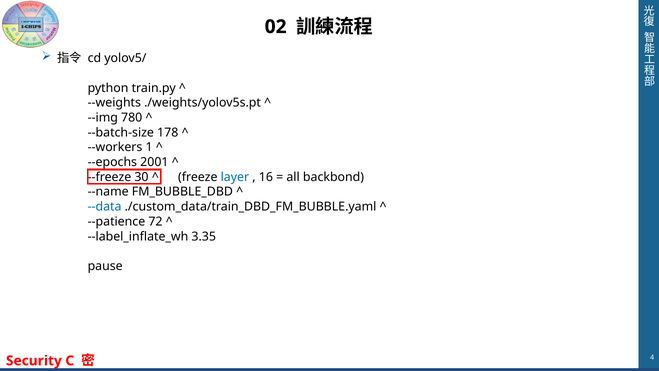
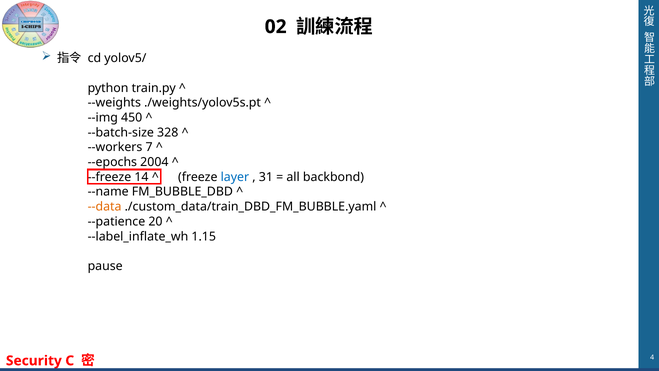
780: 780 -> 450
178: 178 -> 328
1: 1 -> 7
2001: 2001 -> 2004
30: 30 -> 14
16: 16 -> 31
--data colour: blue -> orange
72: 72 -> 20
3.35: 3.35 -> 1.15
